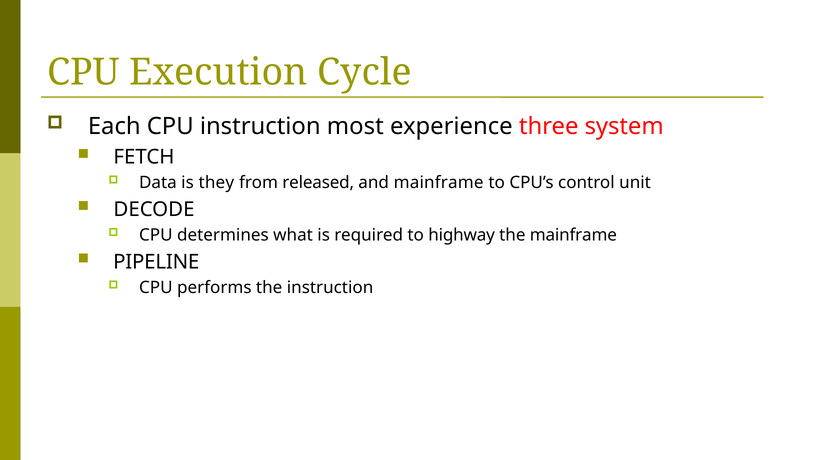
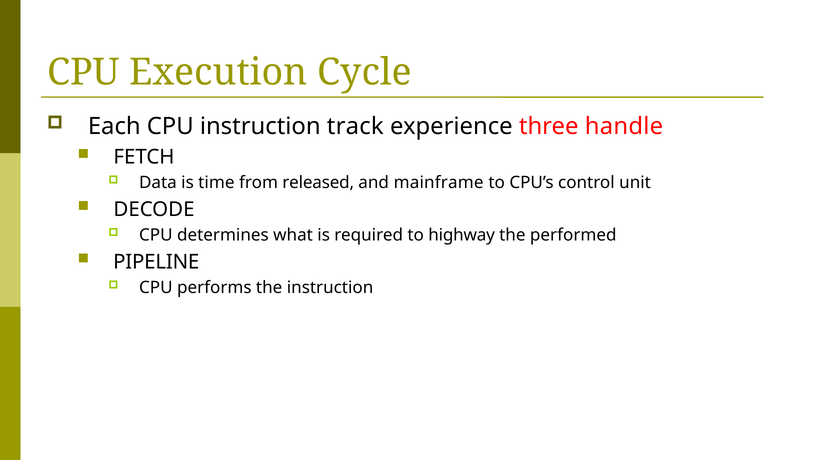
most: most -> track
system: system -> handle
they: they -> time
the mainframe: mainframe -> performed
